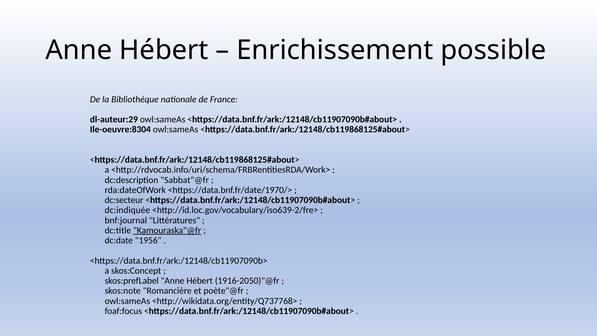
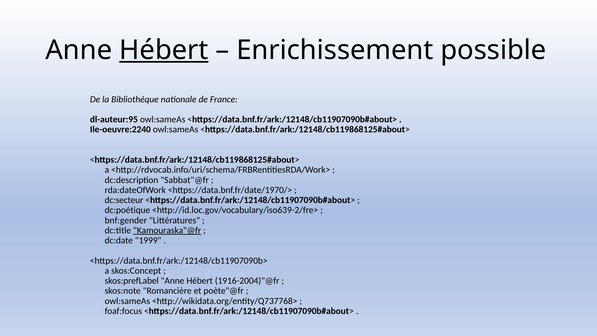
Hébert at (164, 50) underline: none -> present
dl-auteur:29: dl-auteur:29 -> dl-auteur:95
Ile-oeuvre:8304: Ile-oeuvre:8304 -> Ile-oeuvre:2240
dc:indiquée: dc:indiquée -> dc:poétique
bnf:journal: bnf:journal -> bnf:gender
1956: 1956 -> 1999
1916-2050)"@fr: 1916-2050)"@fr -> 1916-2004)"@fr
